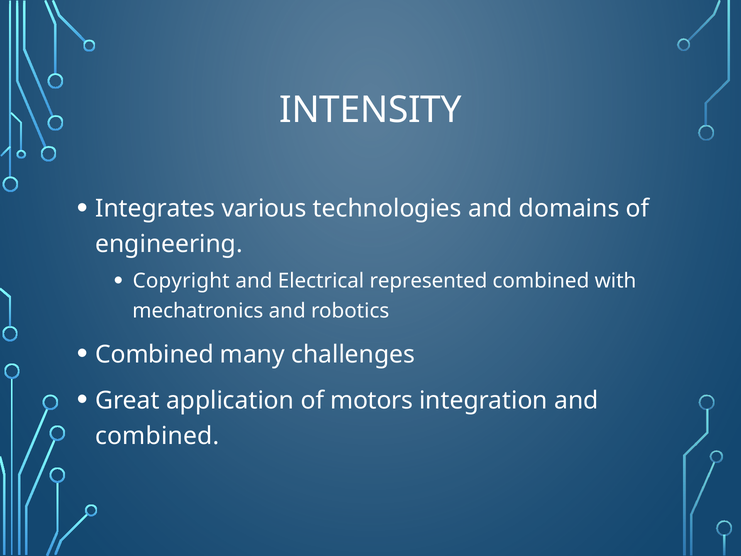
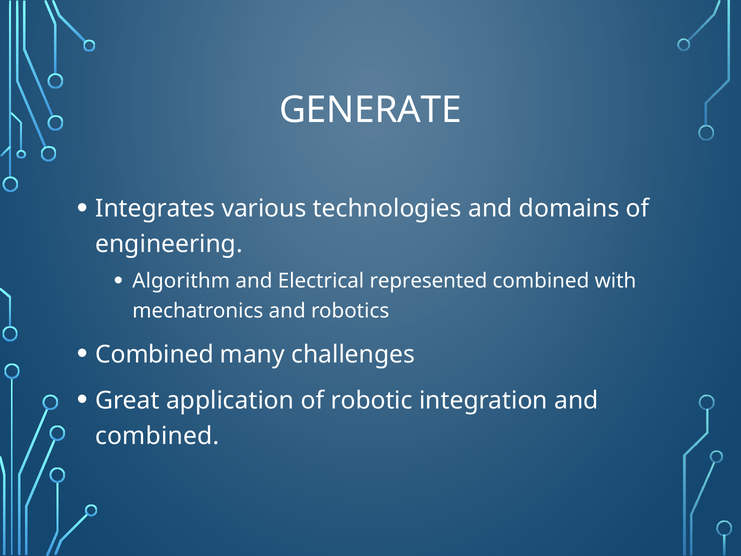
INTENSITY: INTENSITY -> GENERATE
Copyright: Copyright -> Algorithm
motors: motors -> robotic
